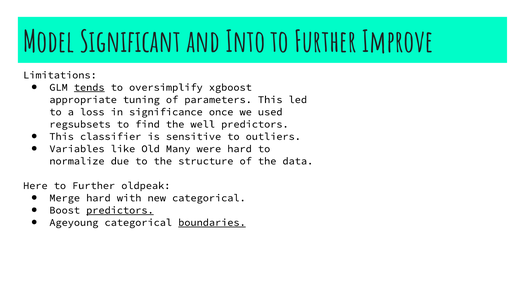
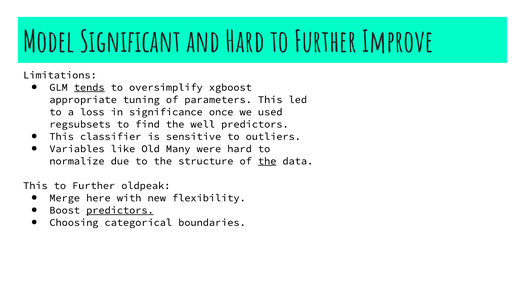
and Into: Into -> Hard
the at (267, 161) underline: none -> present
Here at (35, 185): Here -> This
Merge hard: hard -> here
new categorical: categorical -> flexibility
Ageyoung: Ageyoung -> Choosing
boundaries underline: present -> none
